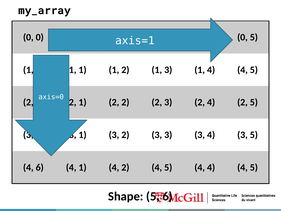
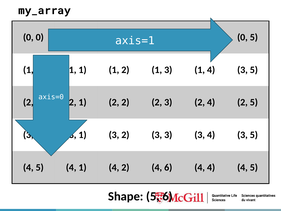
1 4 4: 4 -> 3
6 at (40, 167): 6 -> 5
2 4 5: 5 -> 6
